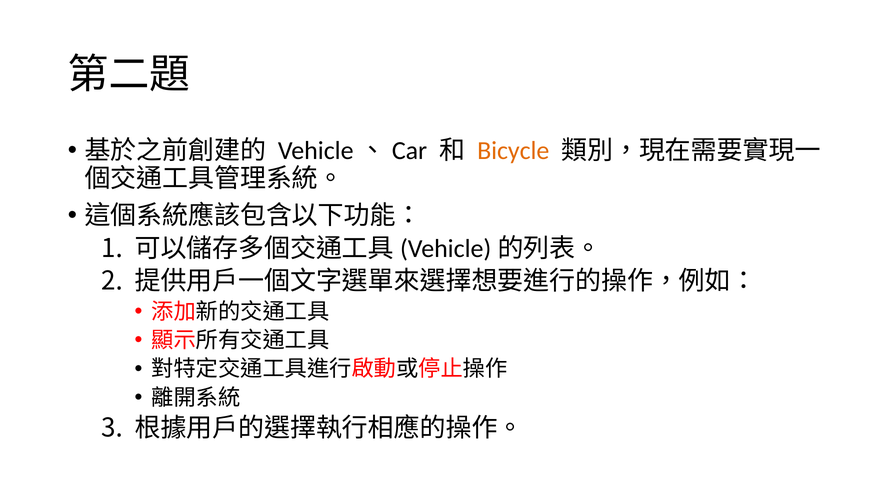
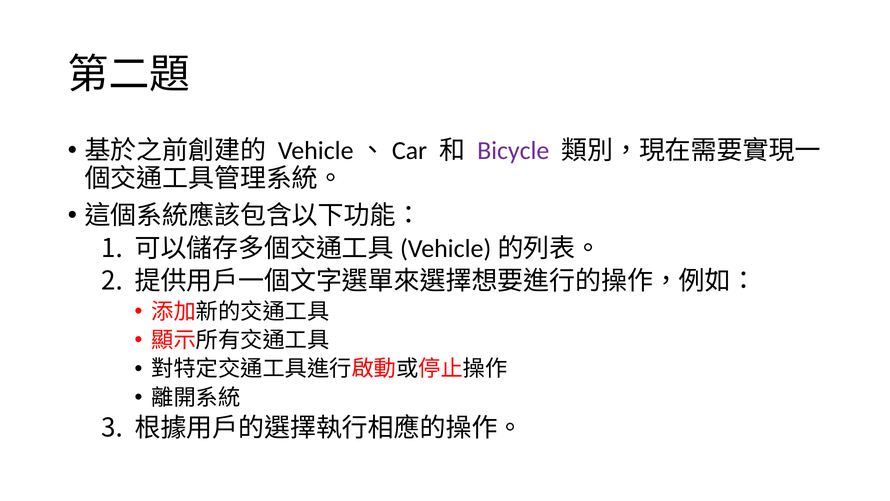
Bicycle colour: orange -> purple
